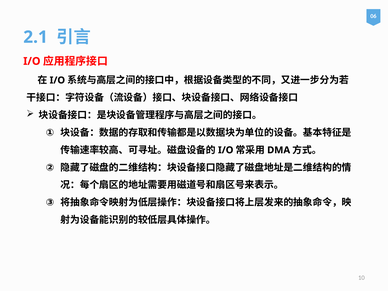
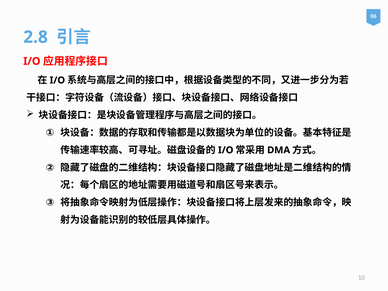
2.1: 2.1 -> 2.8
